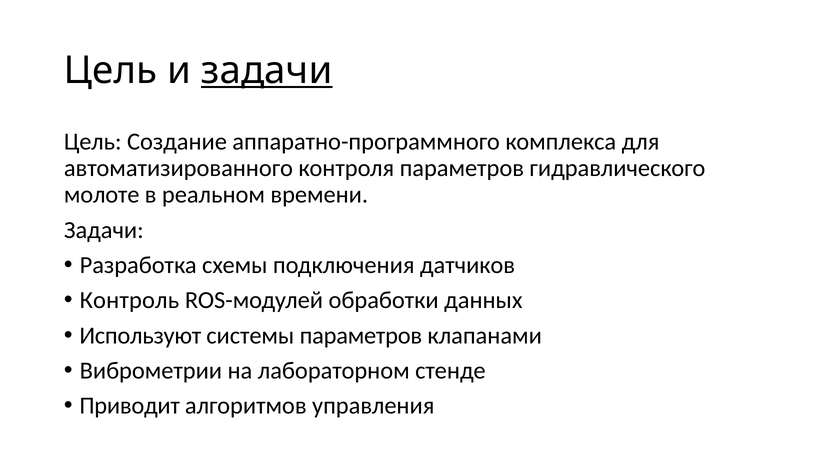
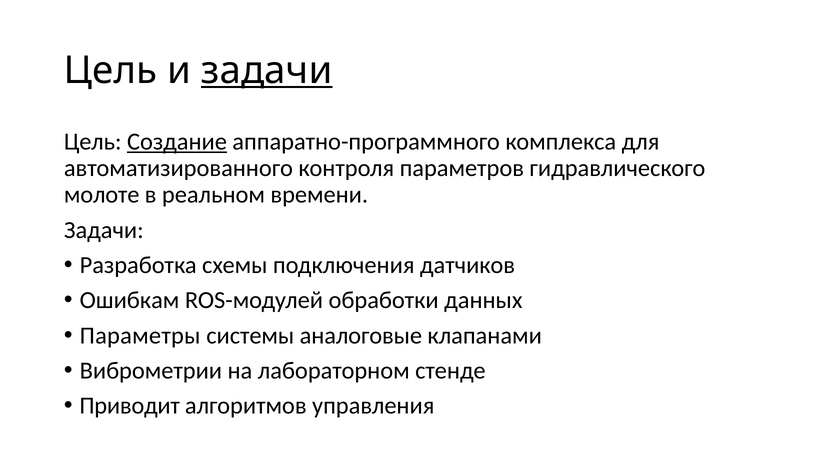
Создание underline: none -> present
Контроль: Контроль -> Ошибкам
Используют: Используют -> Параметры
системы параметров: параметров -> аналоговые
